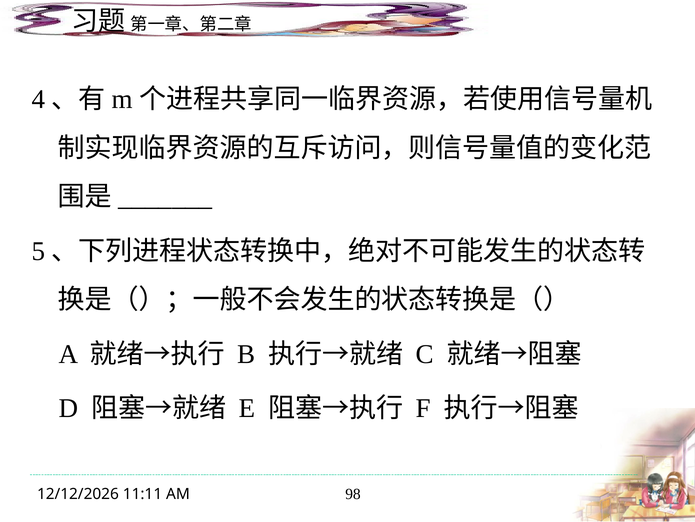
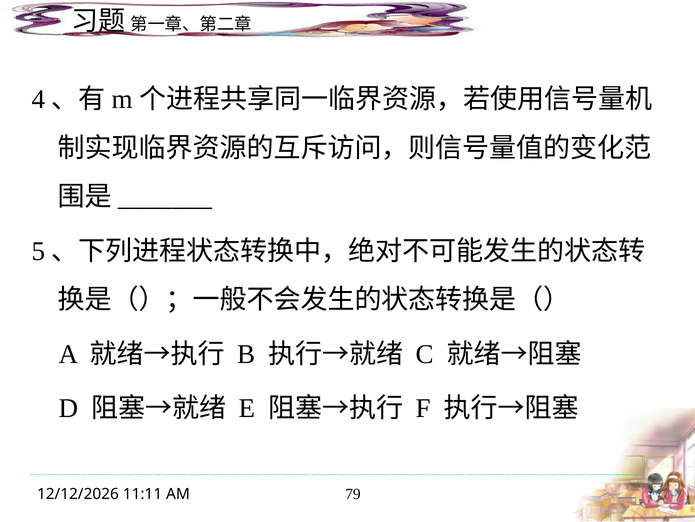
98: 98 -> 79
